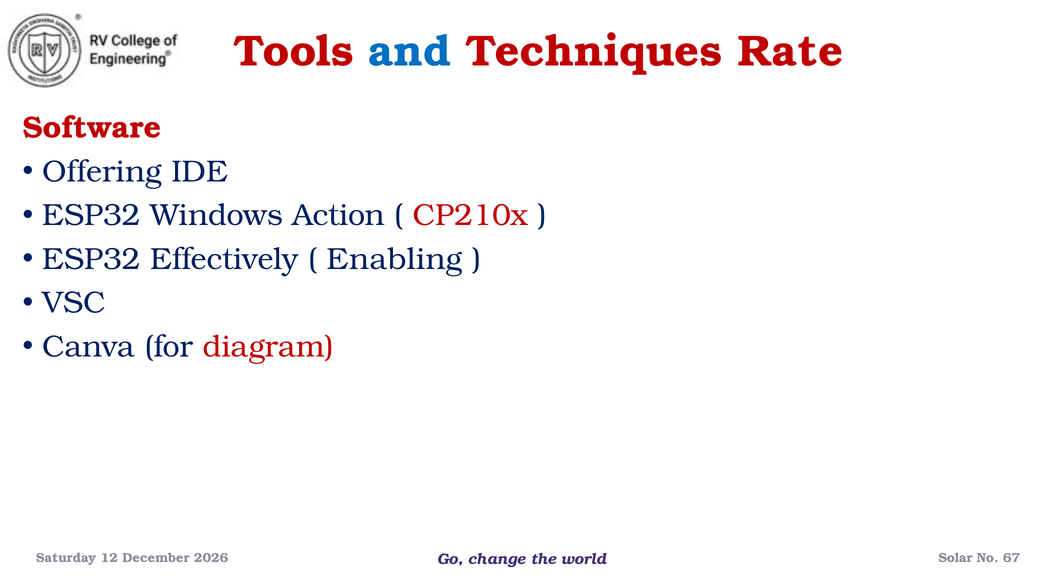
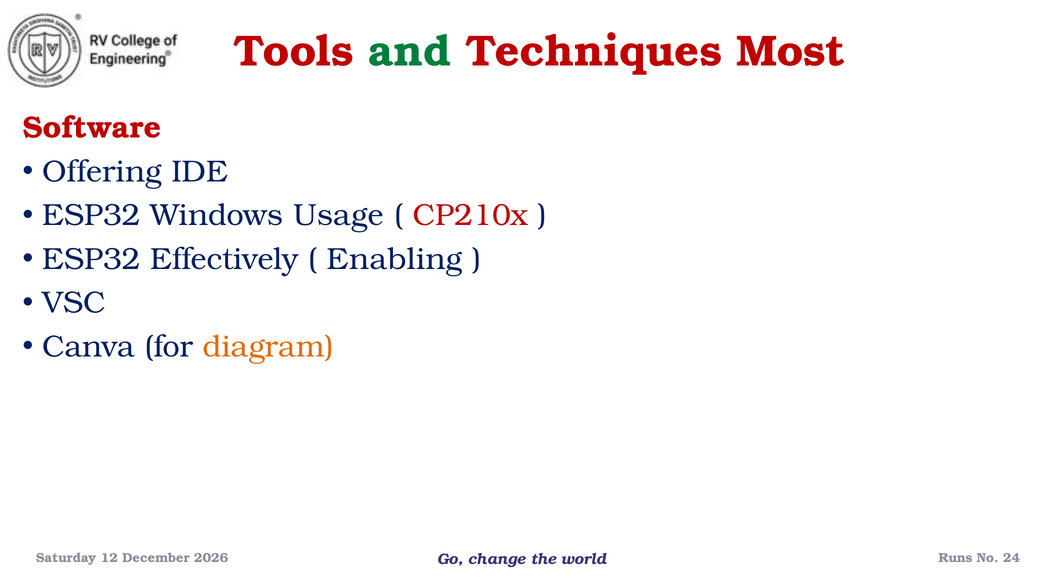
and colour: blue -> green
Rate: Rate -> Most
Action: Action -> Usage
diagram colour: red -> orange
Solar: Solar -> Runs
67: 67 -> 24
